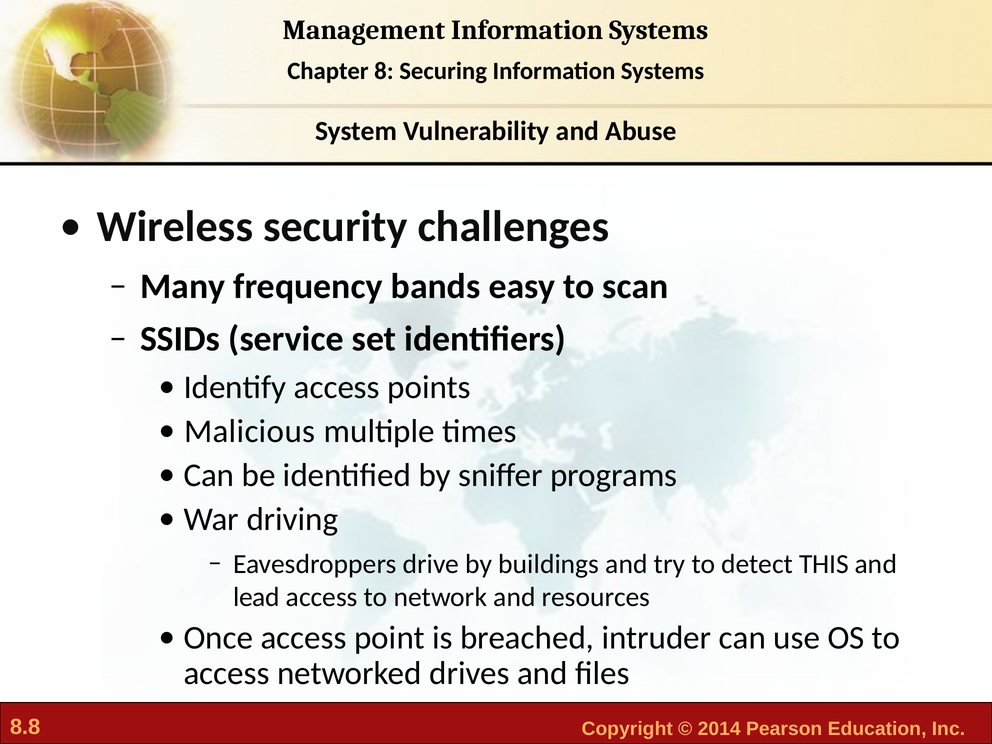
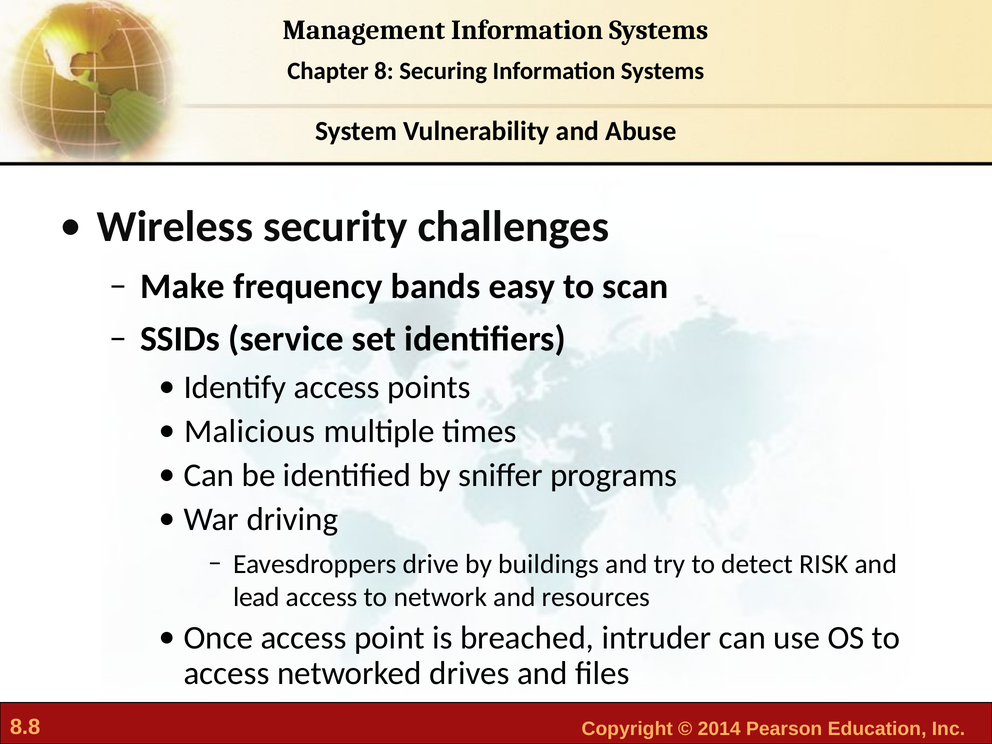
Many: Many -> Make
THIS: THIS -> RISK
